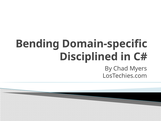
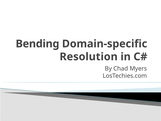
Disciplined: Disciplined -> Resolution
